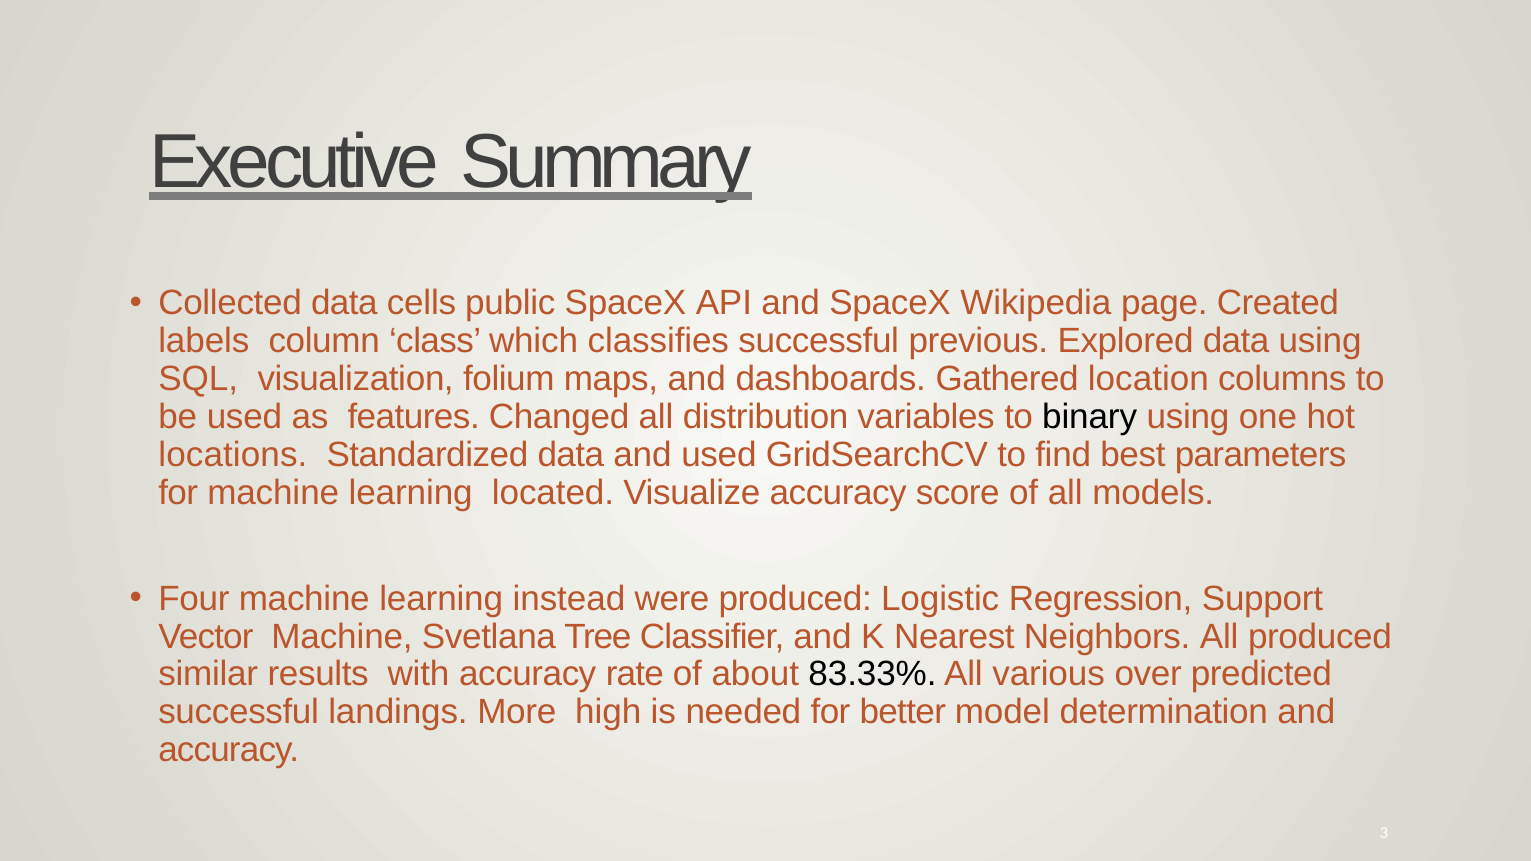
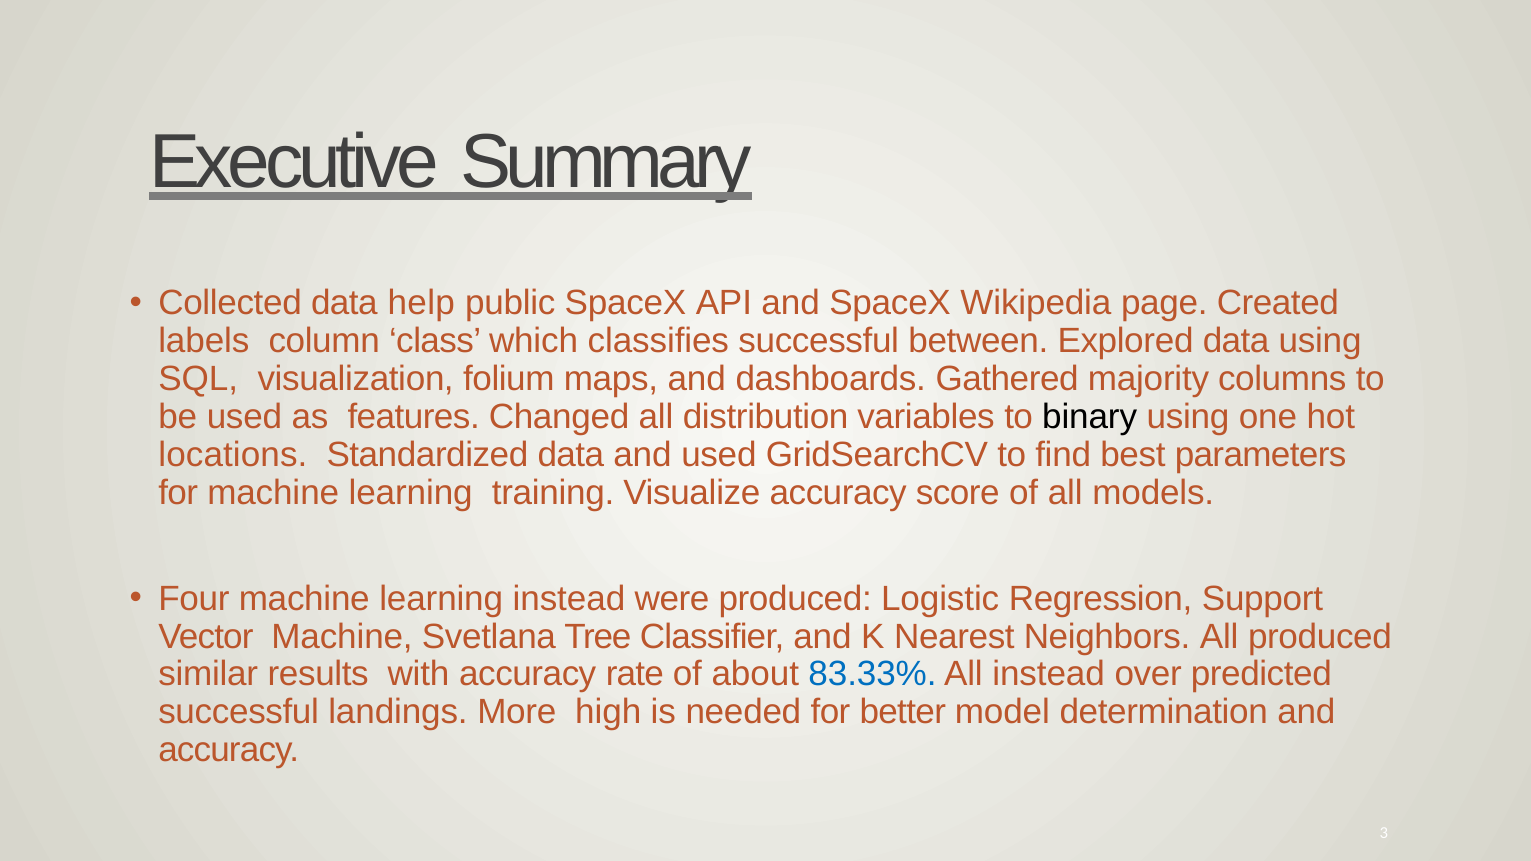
cells: cells -> help
previous: previous -> between
location: location -> majority
located: located -> training
83.33% colour: black -> blue
All various: various -> instead
